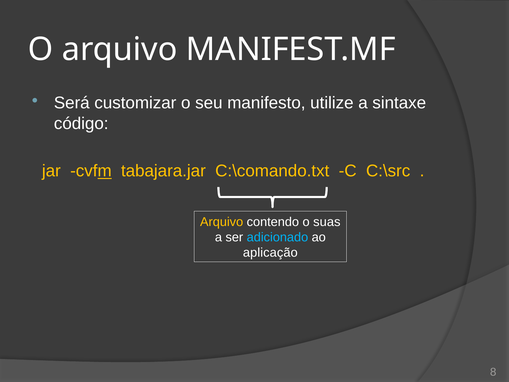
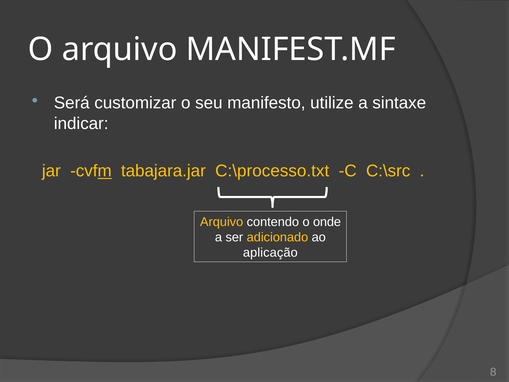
código: código -> indicar
C:\comando.txt: C:\comando.txt -> C:\processo.txt
suas: suas -> onde
adicionado colour: light blue -> yellow
